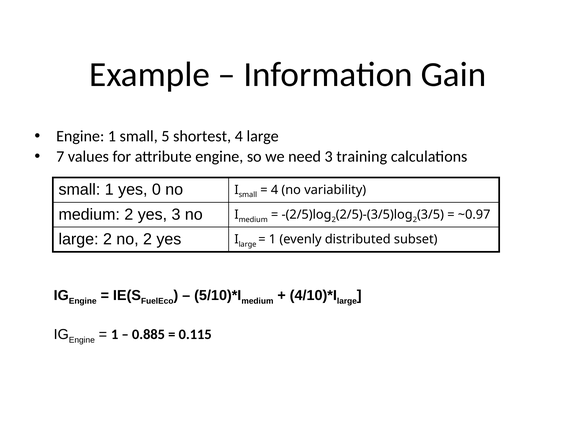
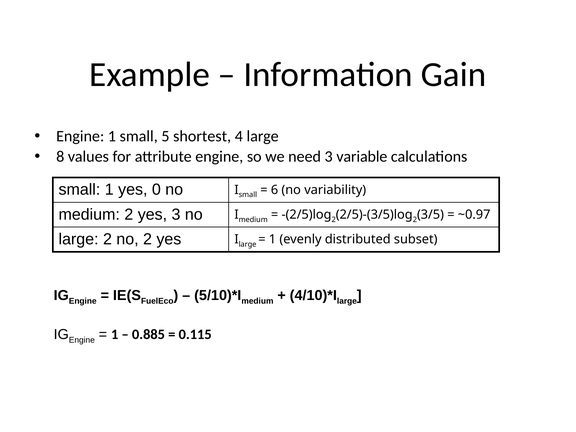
7: 7 -> 8
training: training -> variable
4 at (275, 190): 4 -> 6
